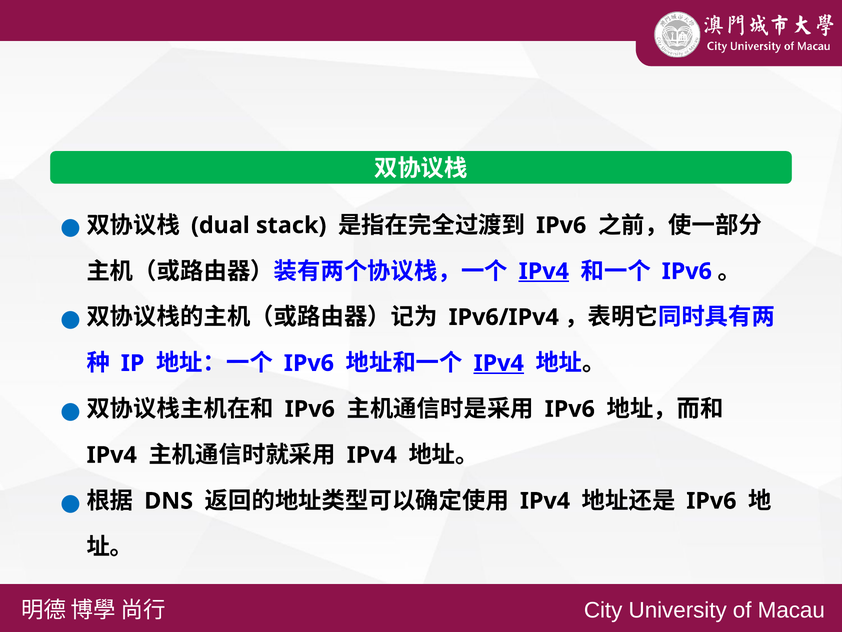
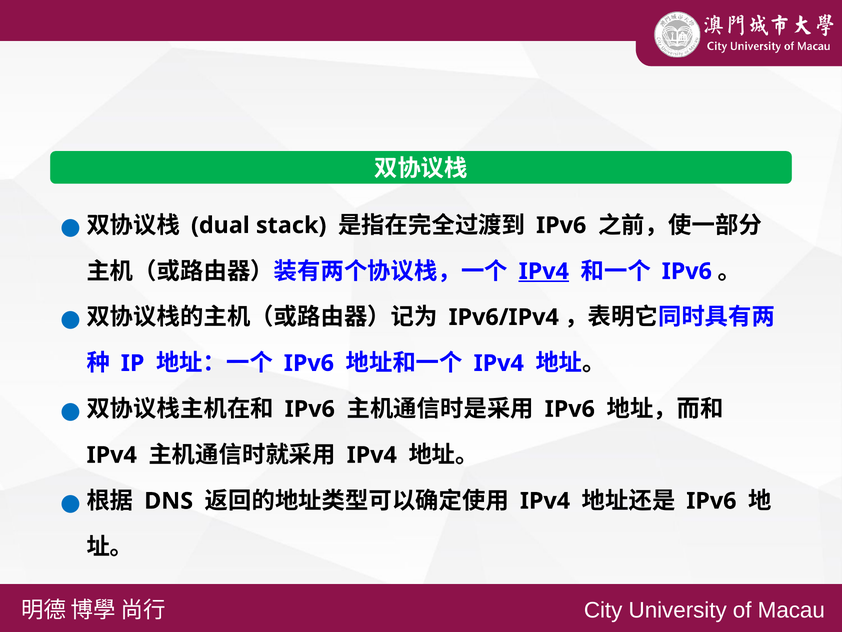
IPv4 at (499, 363) underline: present -> none
